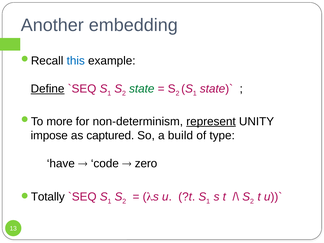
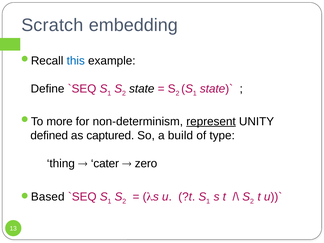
Another: Another -> Scratch
Define underline: present -> none
state colour: green -> black
impose: impose -> defined
have: have -> thing
code: code -> cater
Totally: Totally -> Based
